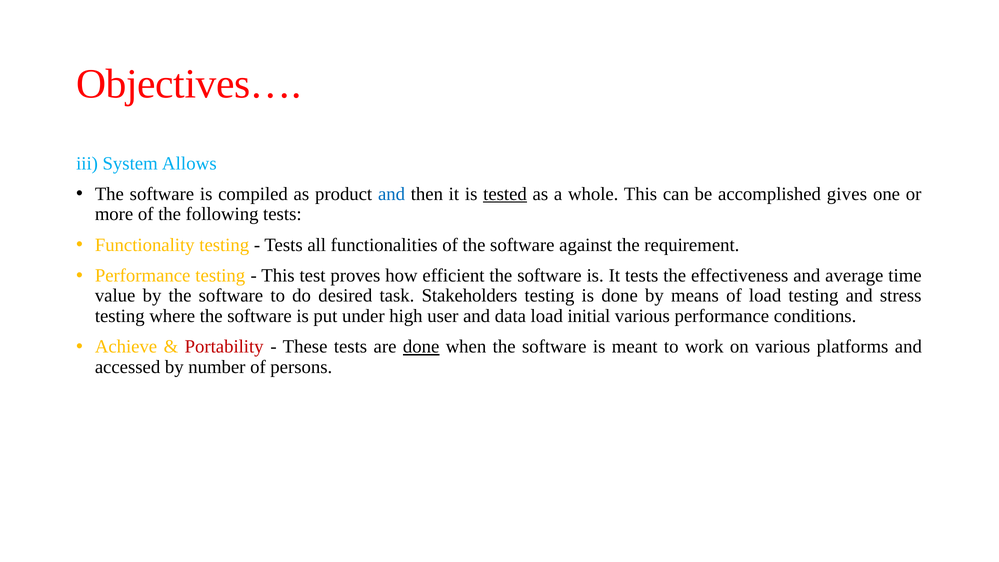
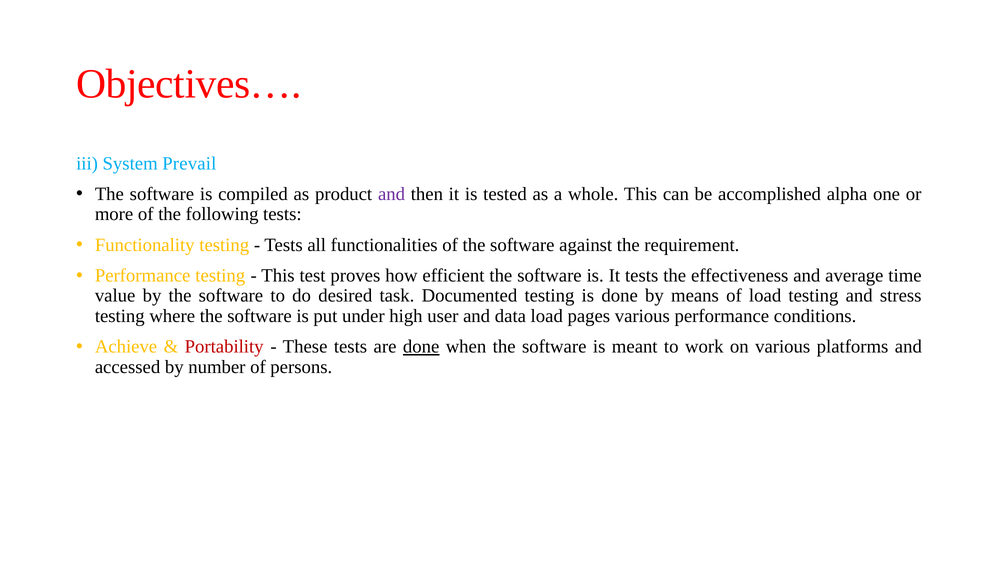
Allows: Allows -> Prevail
and at (392, 194) colour: blue -> purple
tested underline: present -> none
gives: gives -> alpha
Stakeholders: Stakeholders -> Documented
initial: initial -> pages
